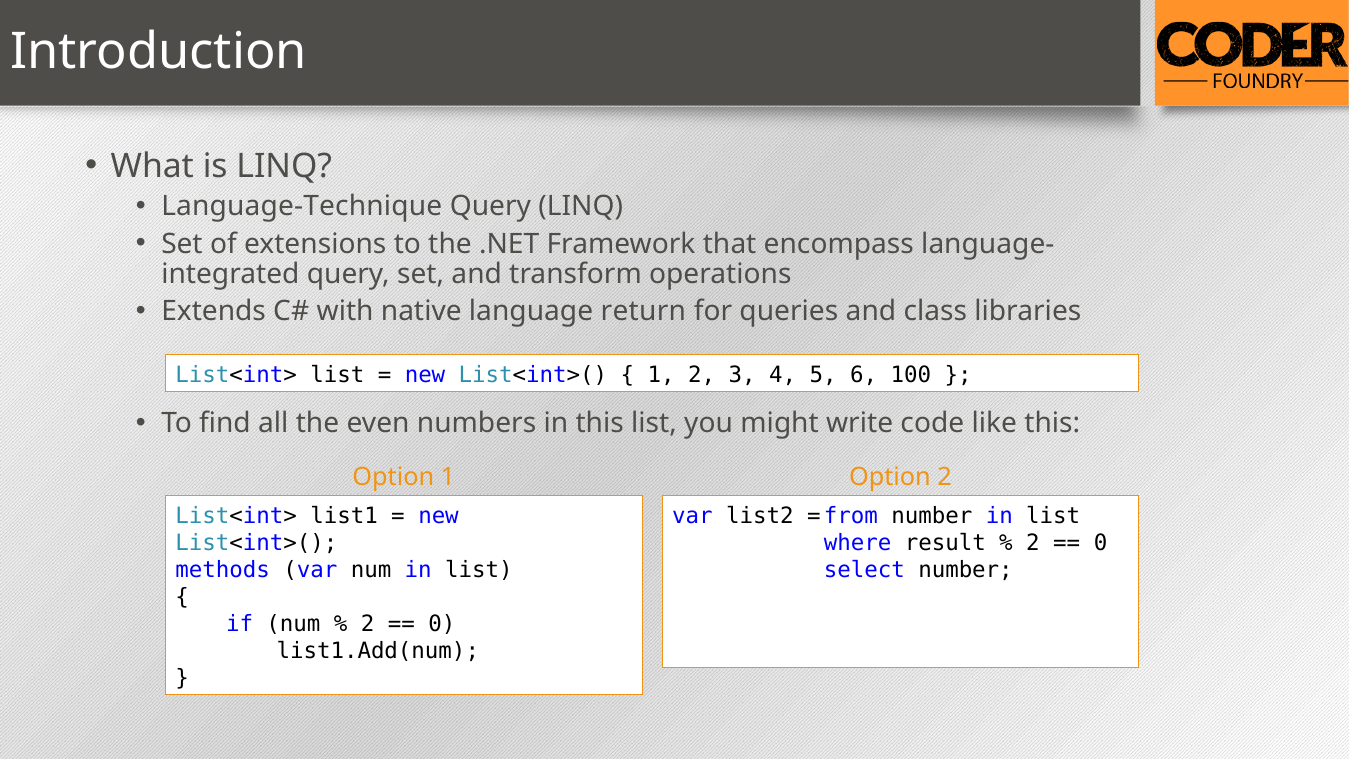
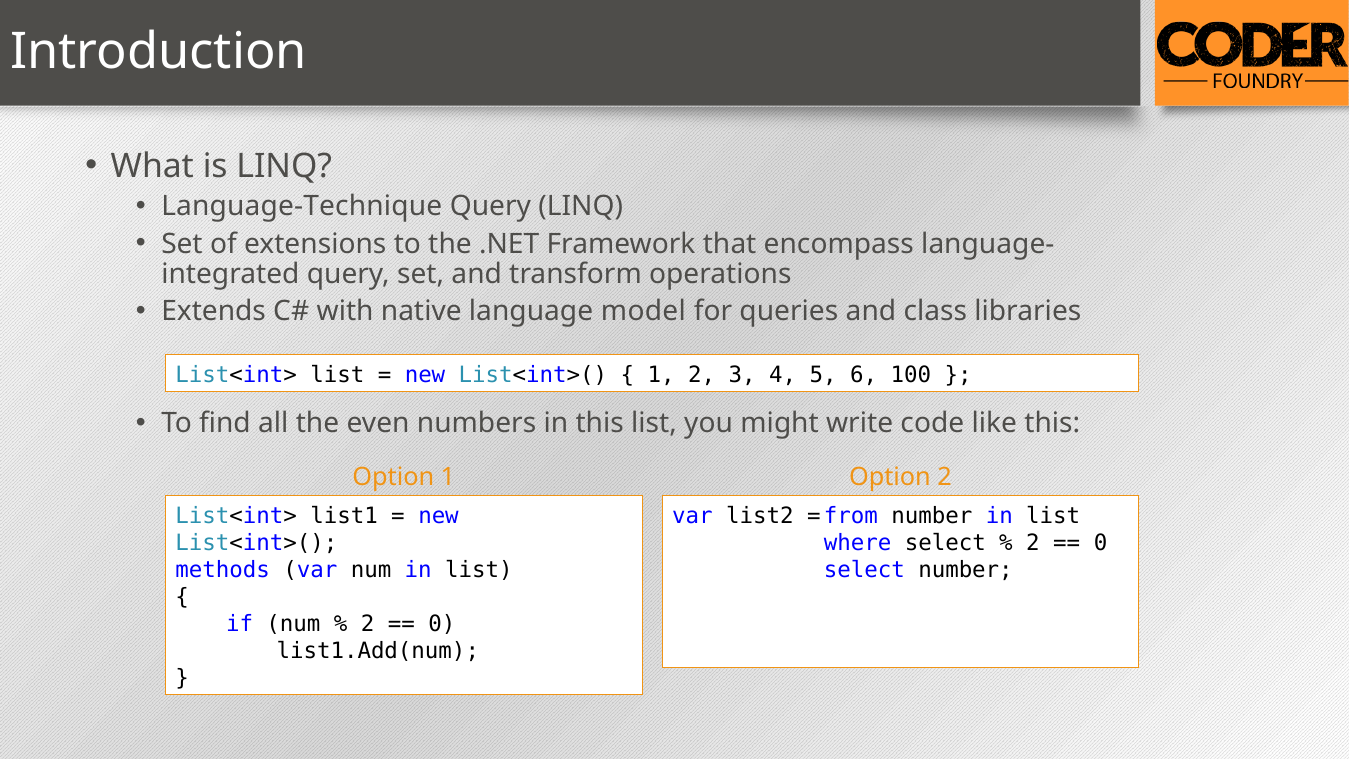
return: return -> model
where result: result -> select
